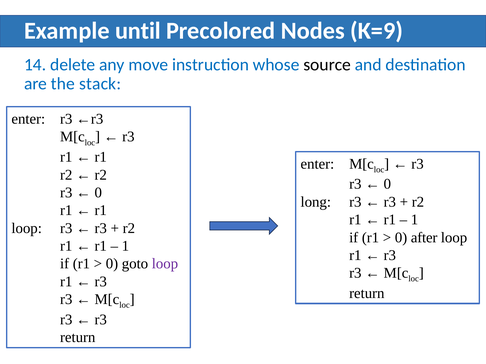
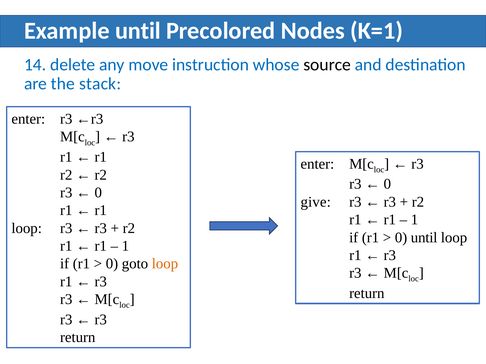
K=9: K=9 -> K=1
long: long -> give
0 after: after -> until
loop at (165, 264) colour: purple -> orange
